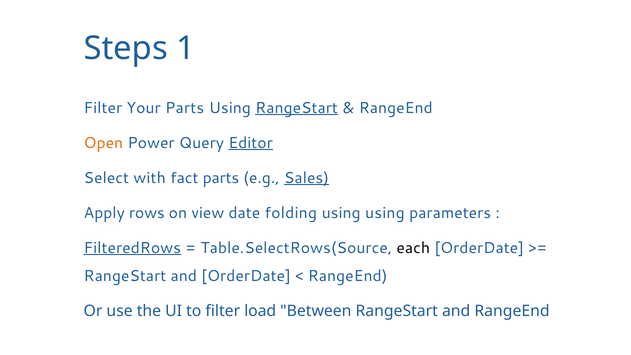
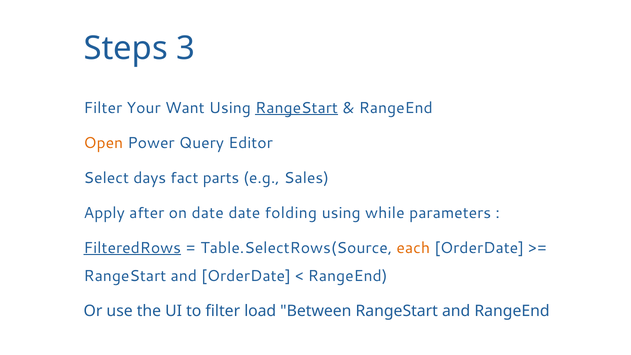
1: 1 -> 3
Your Parts: Parts -> Want
Editor underline: present -> none
with: with -> days
Sales underline: present -> none
rows: rows -> after
on view: view -> date
using using: using -> while
each colour: black -> orange
